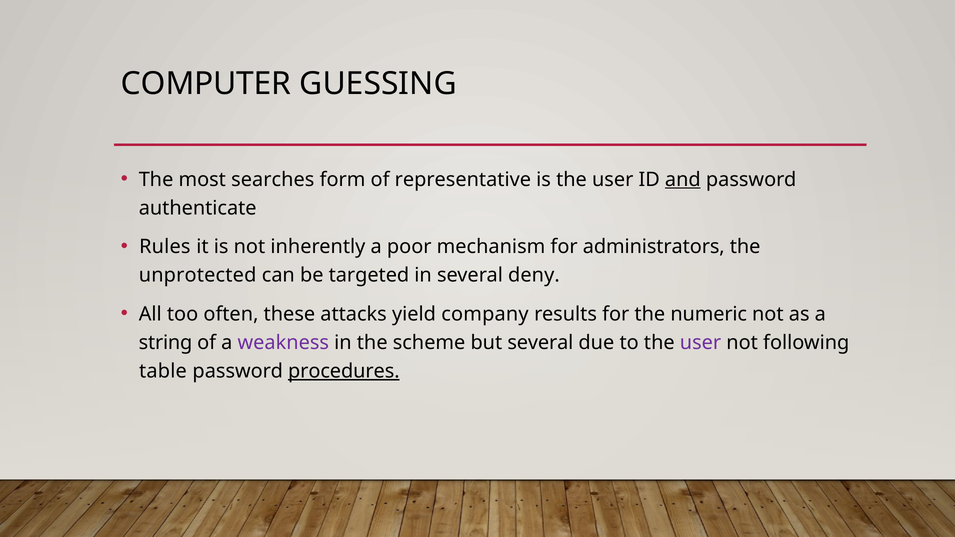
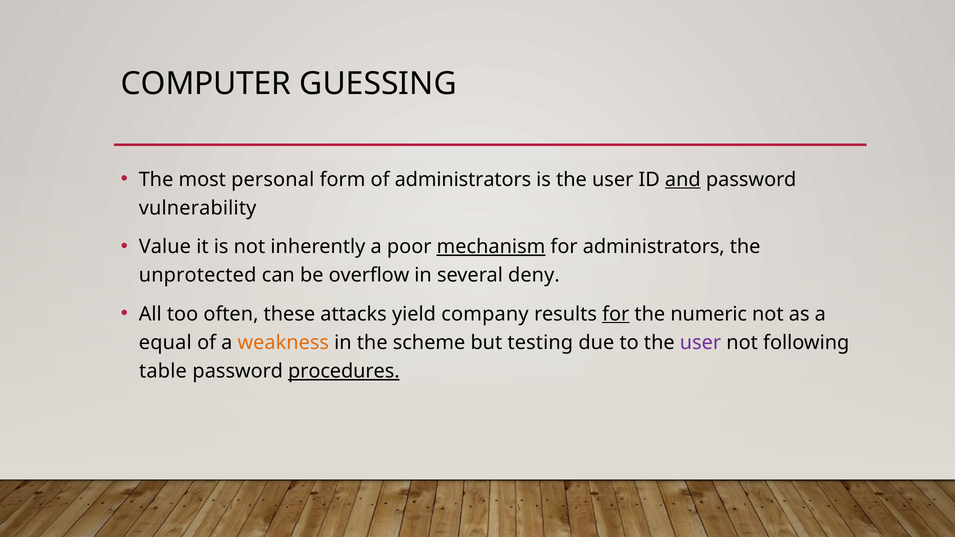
searches: searches -> personal
of representative: representative -> administrators
authenticate: authenticate -> vulnerability
Rules: Rules -> Value
mechanism underline: none -> present
targeted: targeted -> overflow
for at (616, 314) underline: none -> present
string: string -> equal
weakness colour: purple -> orange
but several: several -> testing
